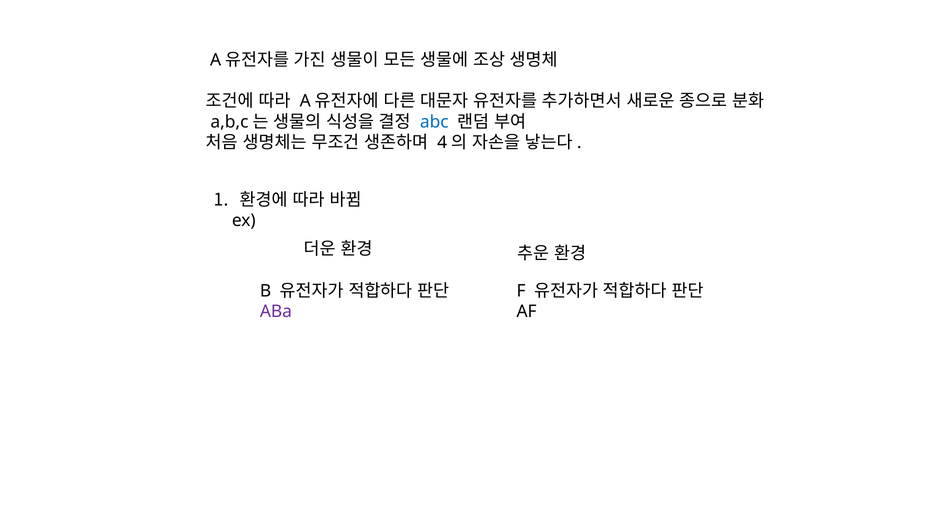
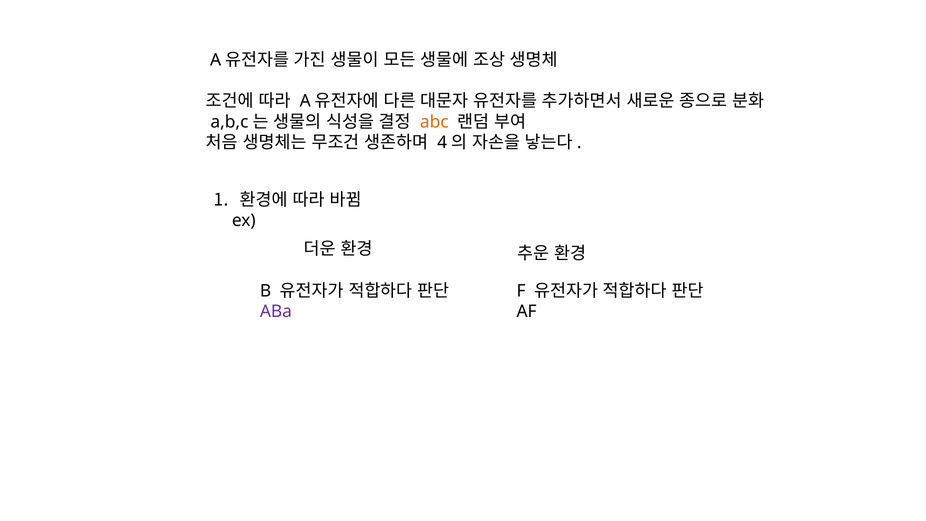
abc colour: blue -> orange
